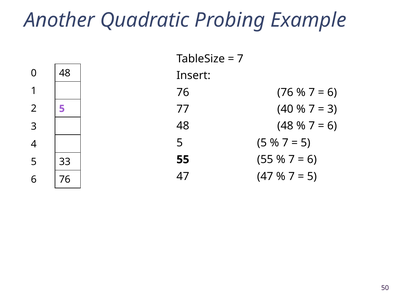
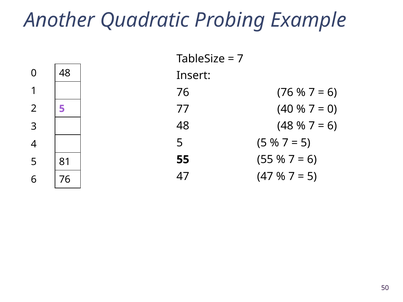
3 at (332, 109): 3 -> 0
33: 33 -> 81
